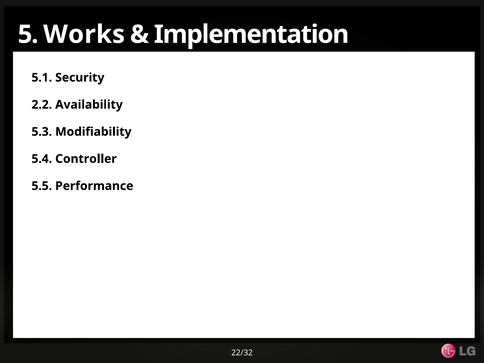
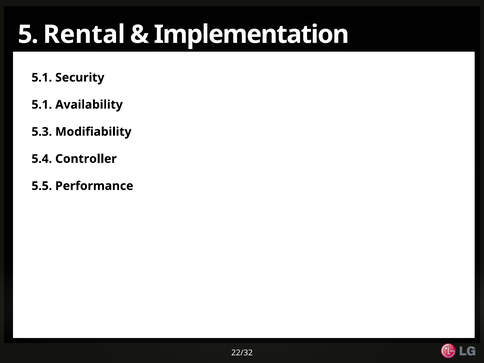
Works: Works -> Rental
2.2 at (42, 105): 2.2 -> 5.1
